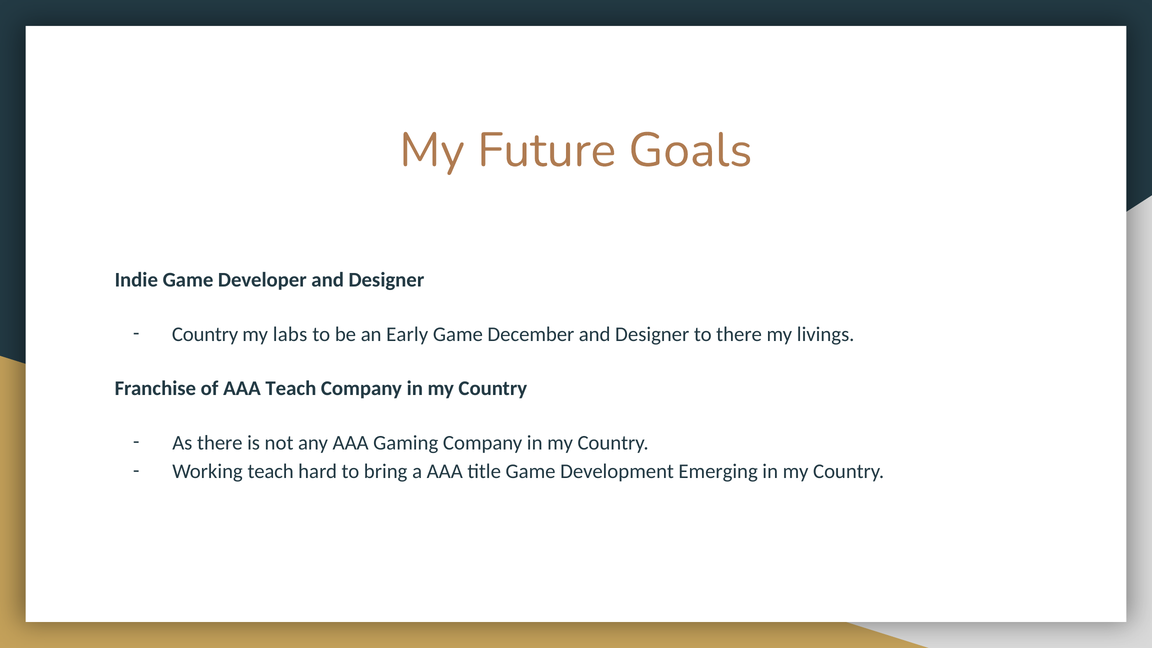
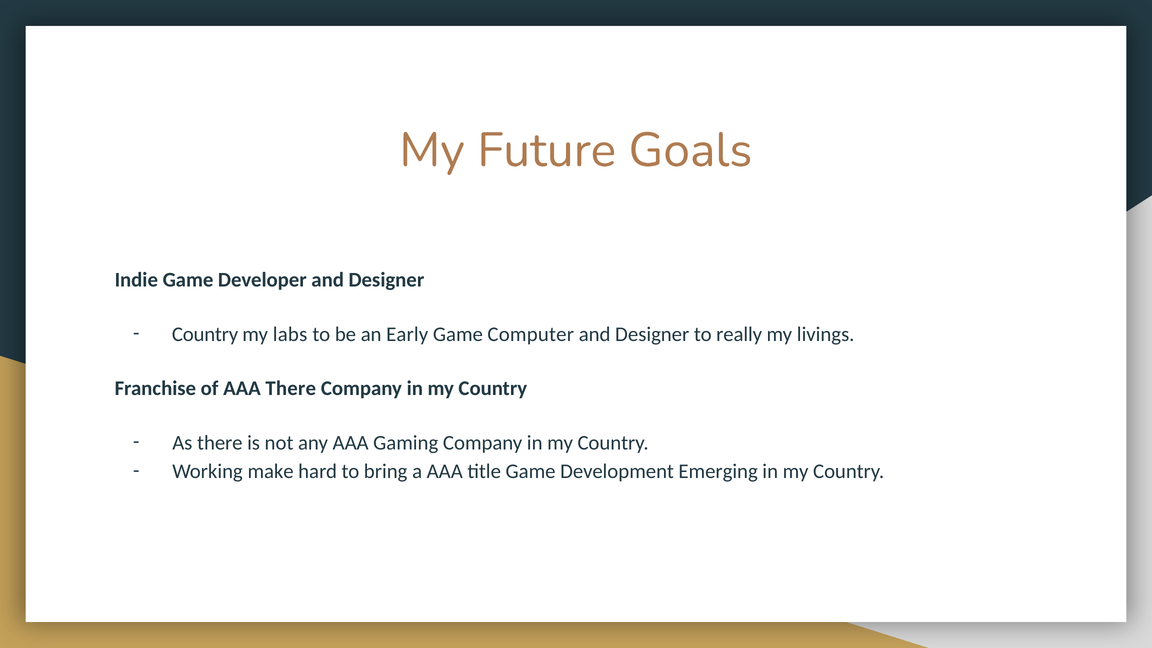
December: December -> Computer
to there: there -> really
AAA Teach: Teach -> There
Working teach: teach -> make
